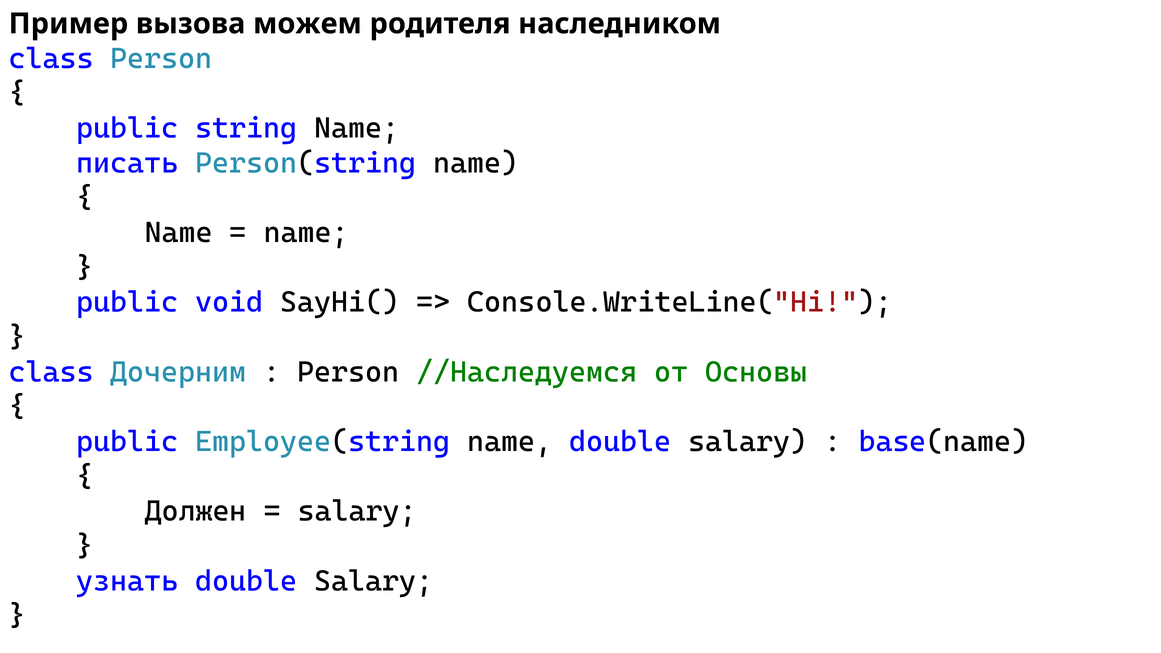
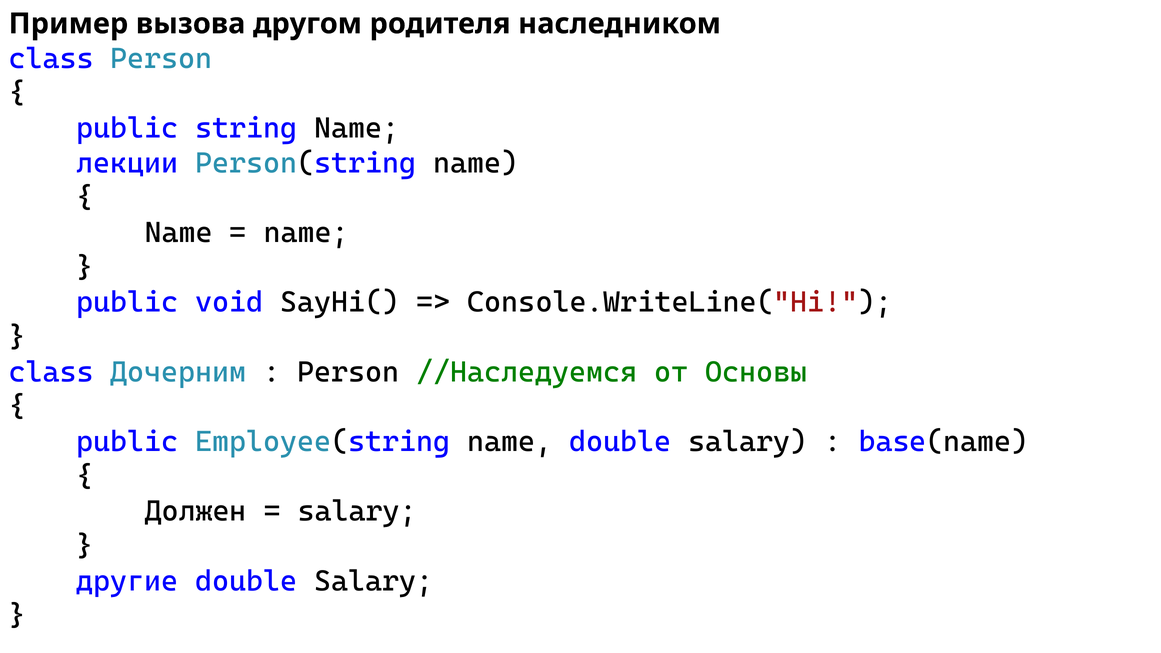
можем: можем -> другом
писать: писать -> лекции
узнать: узнать -> другие
